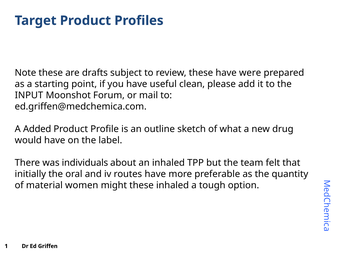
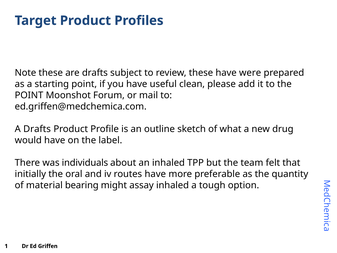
INPUT at (29, 95): INPUT -> POINT
A Added: Added -> Drafts
women: women -> bearing
might these: these -> assay
